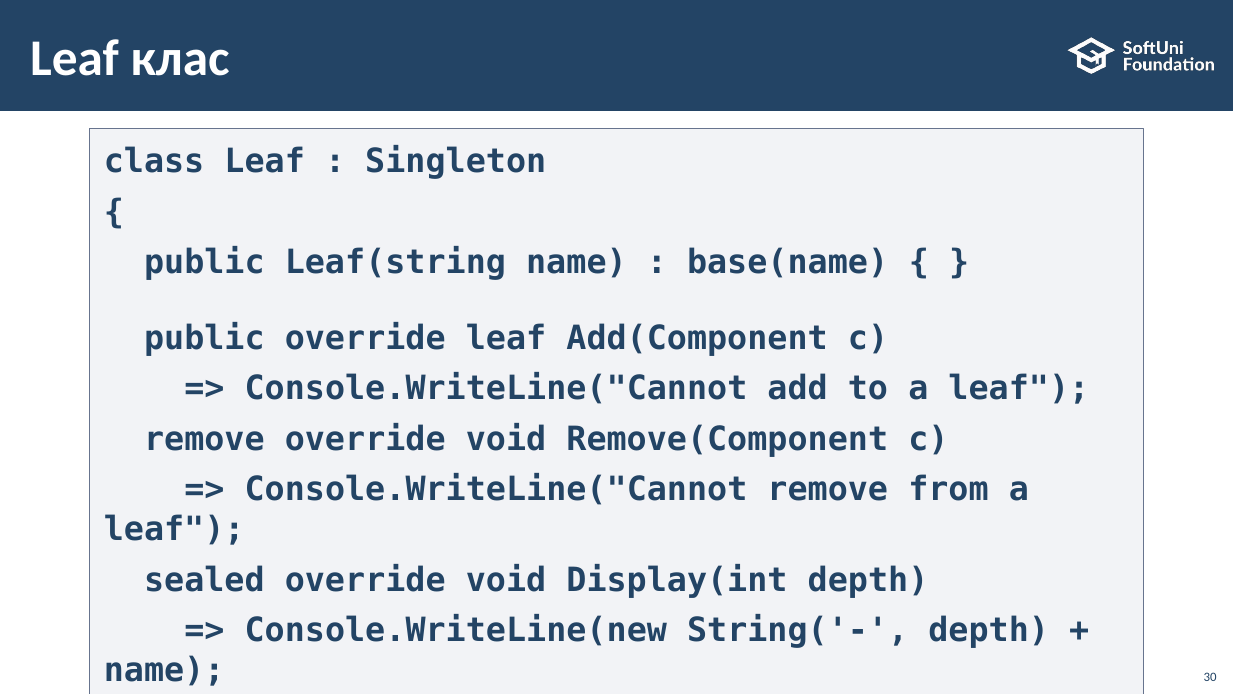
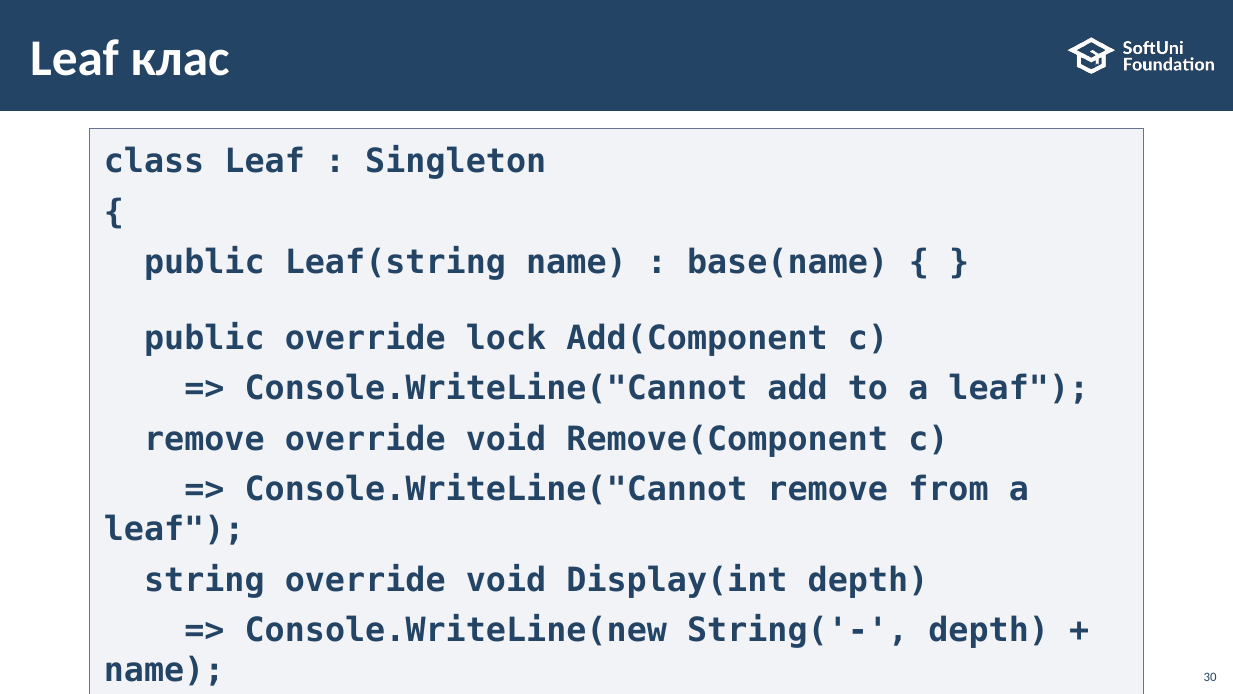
override leaf: leaf -> lock
sealed: sealed -> string
